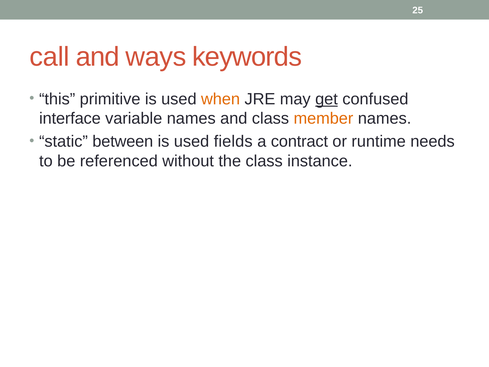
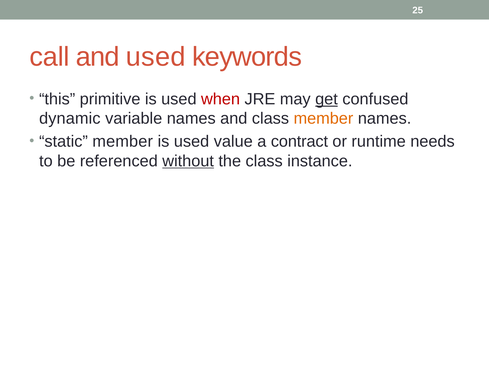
and ways: ways -> used
when colour: orange -> red
interface: interface -> dynamic
static between: between -> member
fields: fields -> value
without underline: none -> present
